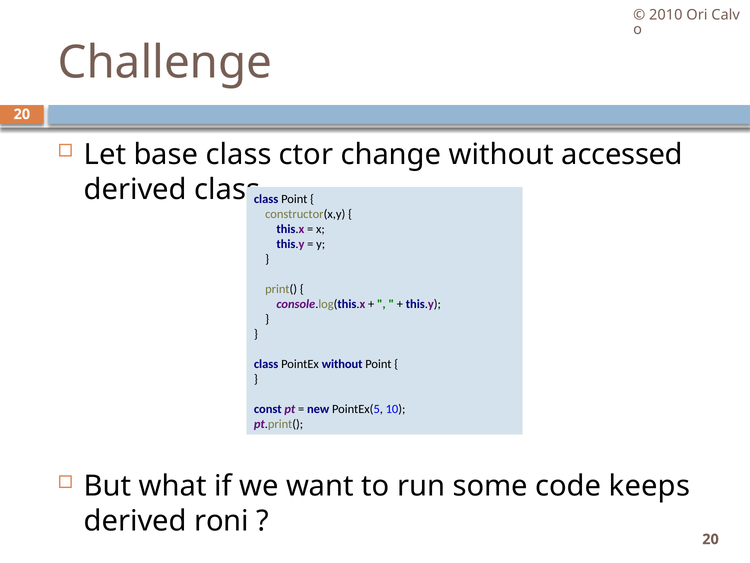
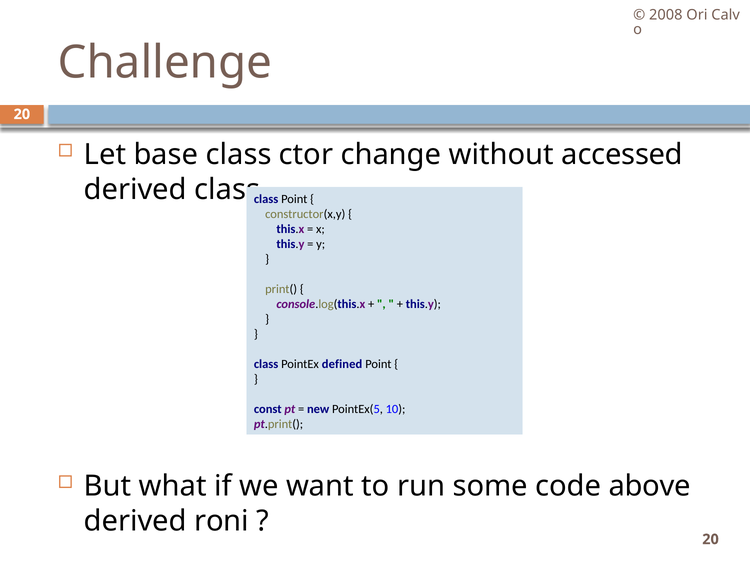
2010: 2010 -> 2008
PointEx without: without -> defined
keeps: keeps -> above
